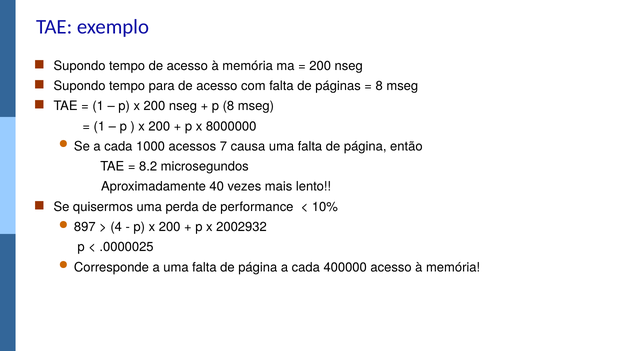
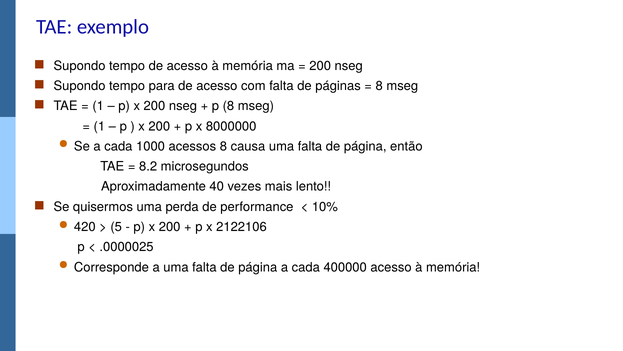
acessos 7: 7 -> 8
897: 897 -> 420
4: 4 -> 5
2002932: 2002932 -> 2122106
